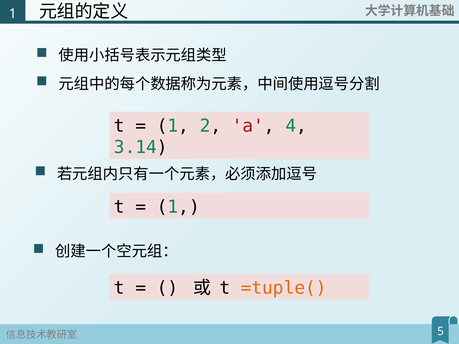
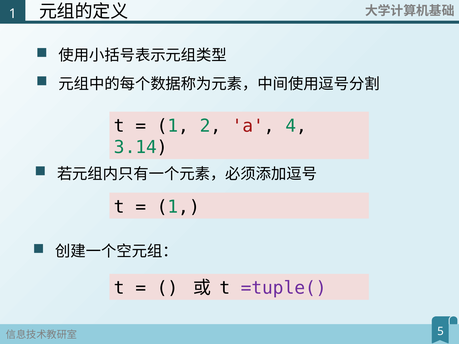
=tuple( colour: orange -> purple
